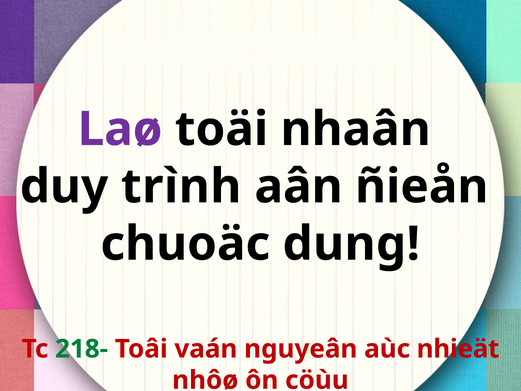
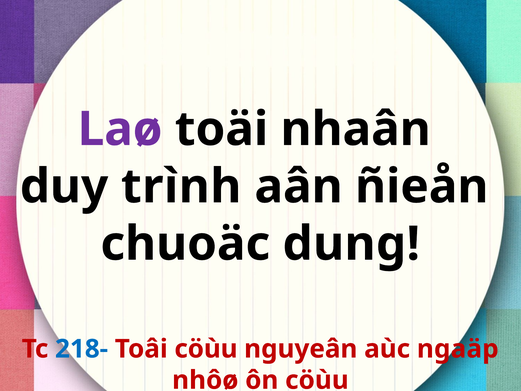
218- colour: green -> blue
Toâi vaán: vaán -> cöùu
nhieät: nhieät -> ngaäp
